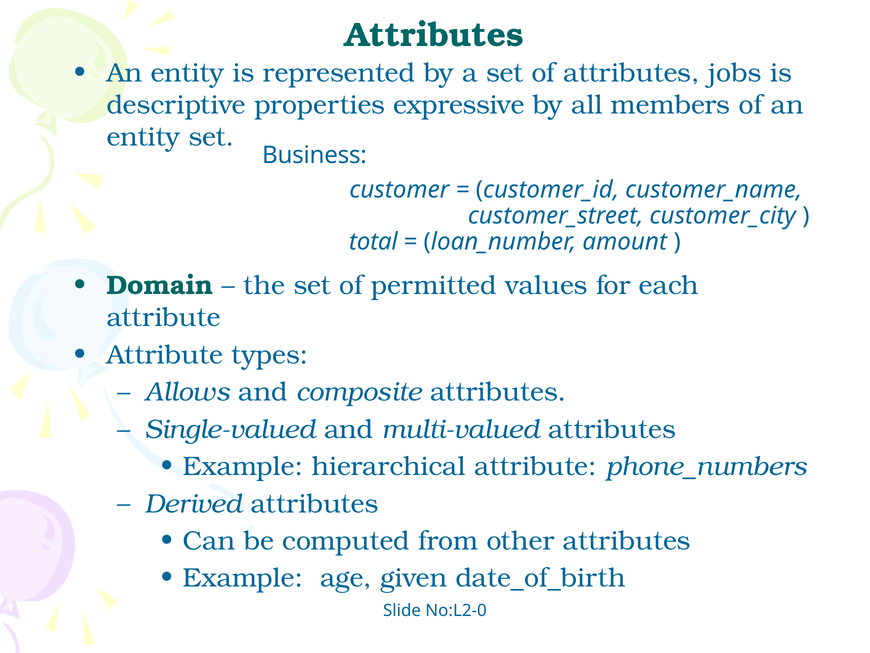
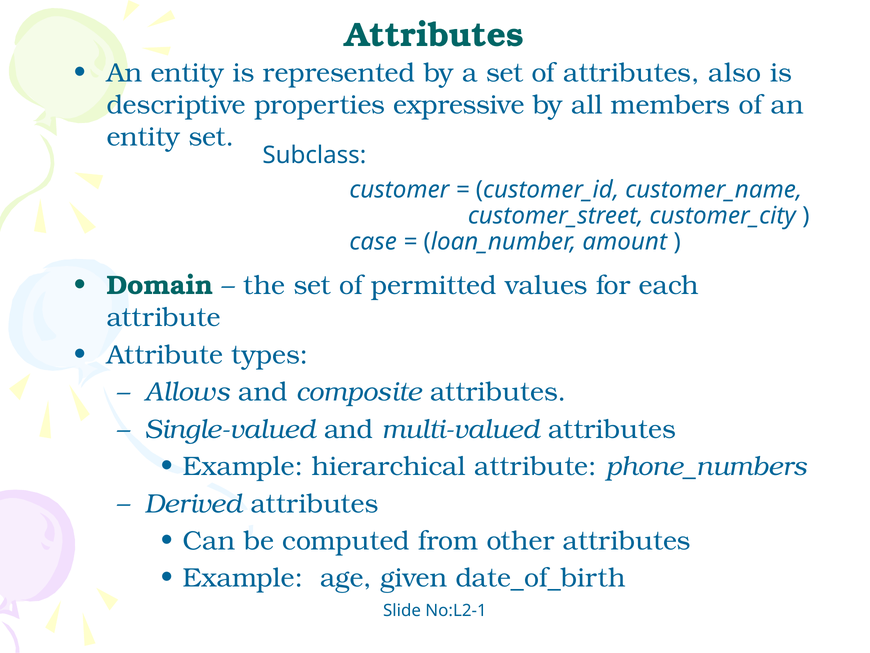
jobs: jobs -> also
Business: Business -> Subclass
total: total -> case
No:L2-0: No:L2-0 -> No:L2-1
